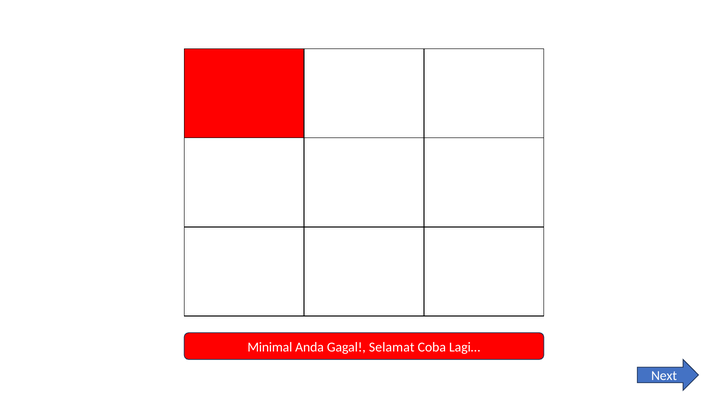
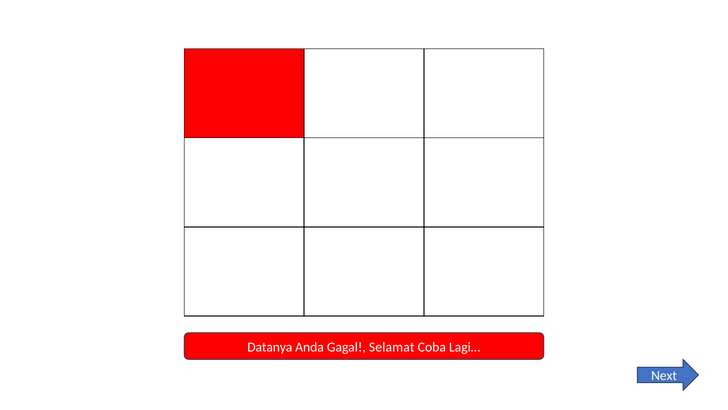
Minimal: Minimal -> Datanya
